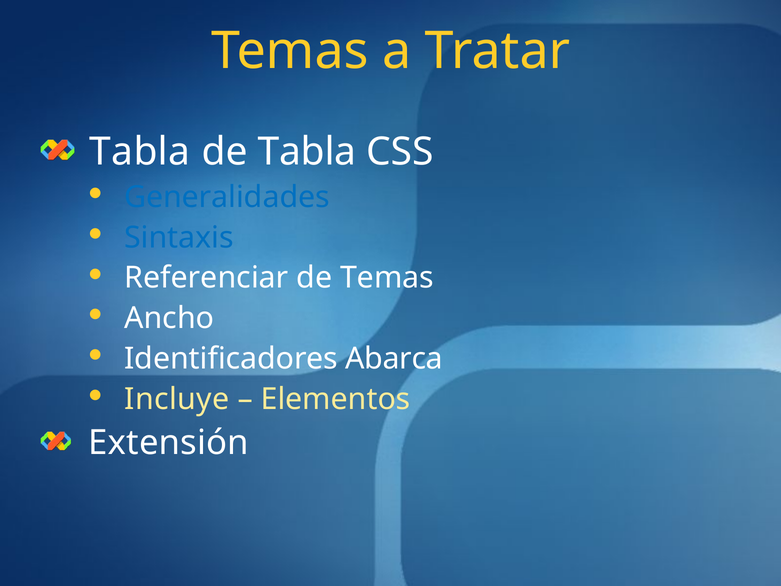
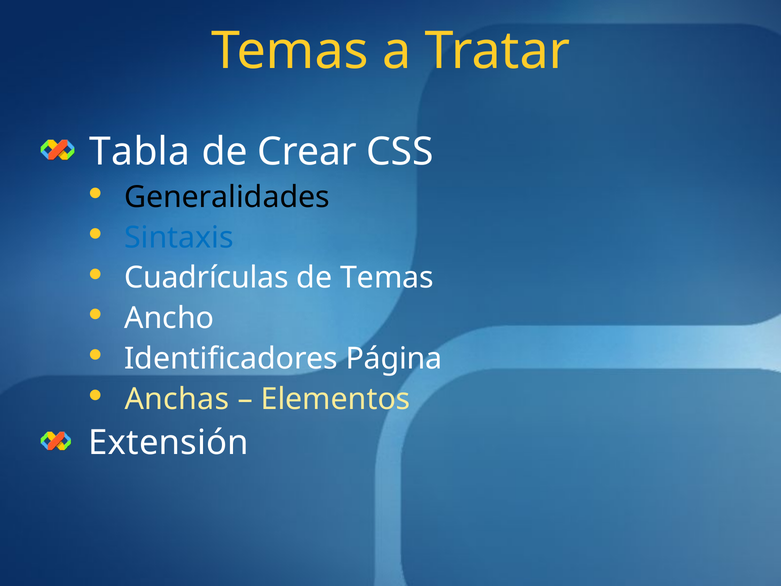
de Tabla: Tabla -> Crear
Generalidades colour: blue -> black
Referenciar: Referenciar -> Cuadrículas
Abarca: Abarca -> Página
Incluye: Incluye -> Anchas
